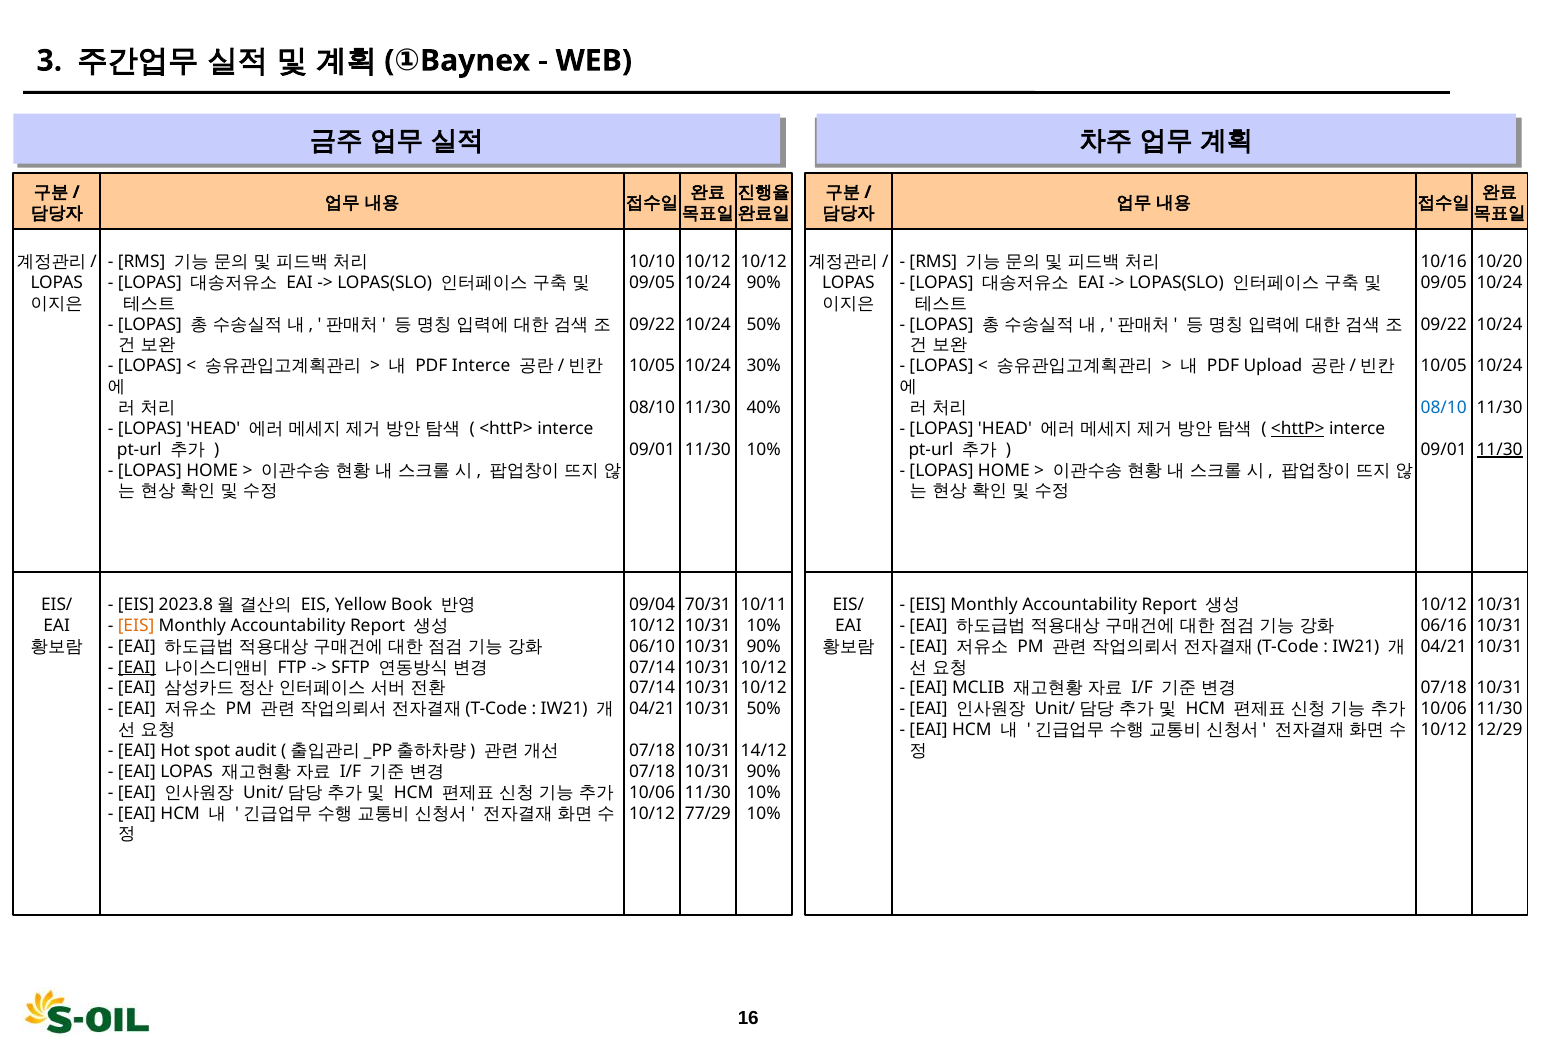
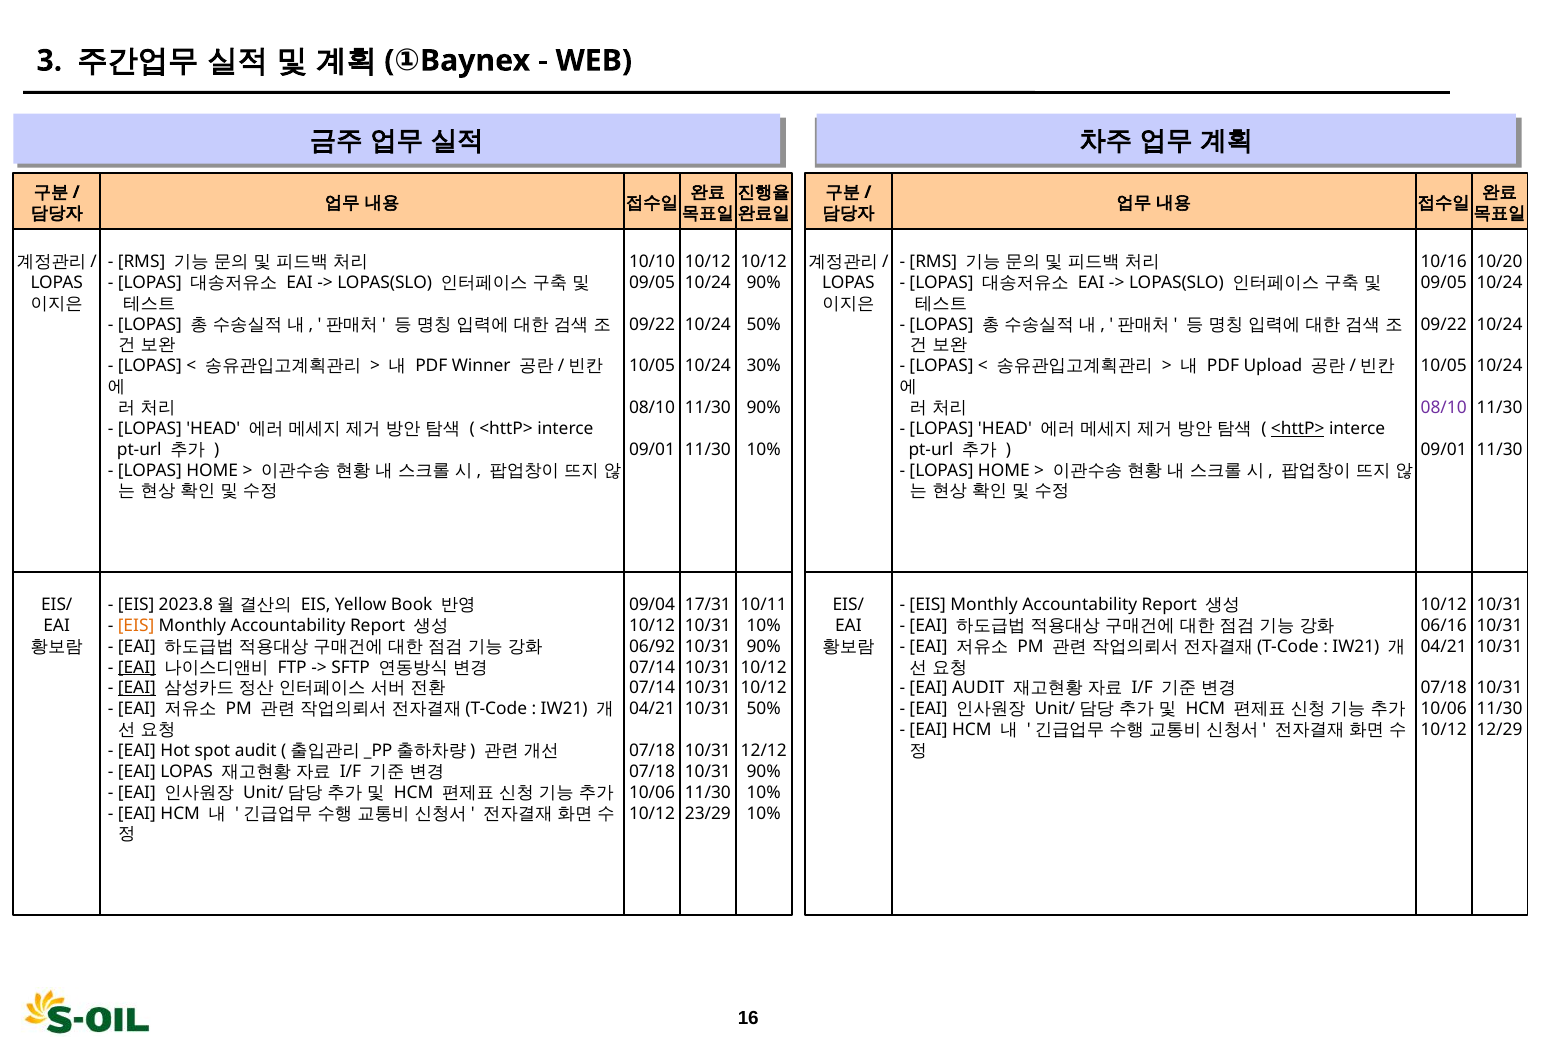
PDF Interce: Interce -> Winner
40% at (764, 408): 40% -> 90%
08/10 at (1444, 408) colour: blue -> purple
11/30 at (1500, 449) underline: present -> none
70/31: 70/31 -> 17/31
06/10: 06/10 -> 06/92
EAI at (137, 688) underline: none -> present
EAI MCLIB: MCLIB -> AUDIT
14/12: 14/12 -> 12/12
77/29: 77/29 -> 23/29
